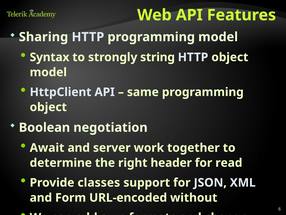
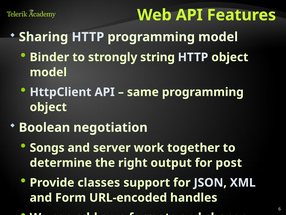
Syntax: Syntax -> Binder
Await: Await -> Songs
header: header -> output
read: read -> post
without: without -> handles
